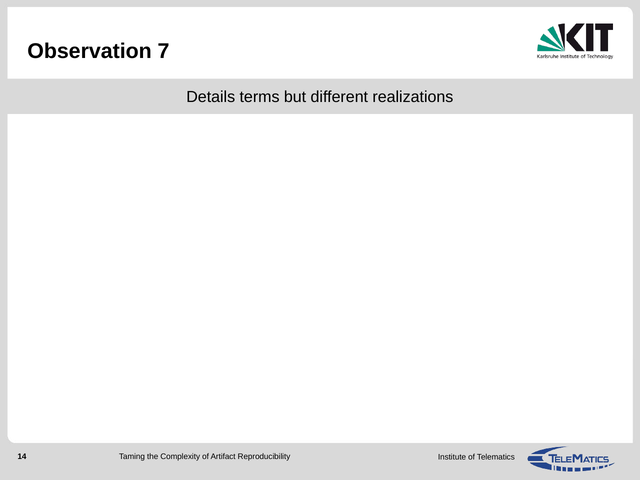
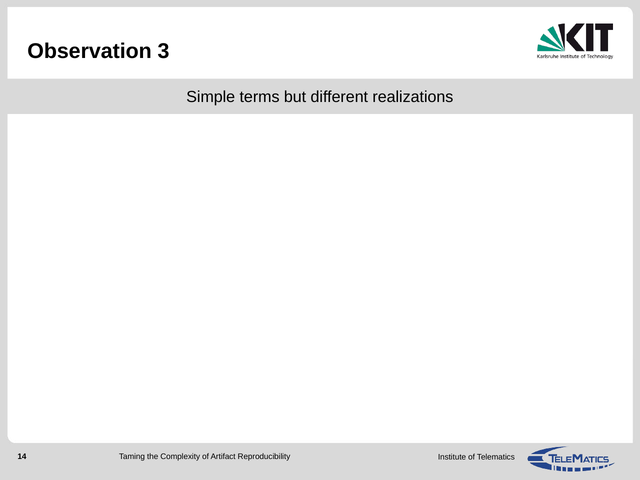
7: 7 -> 3
Details: Details -> Simple
